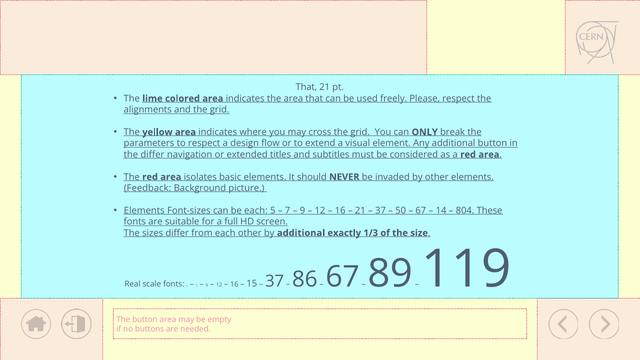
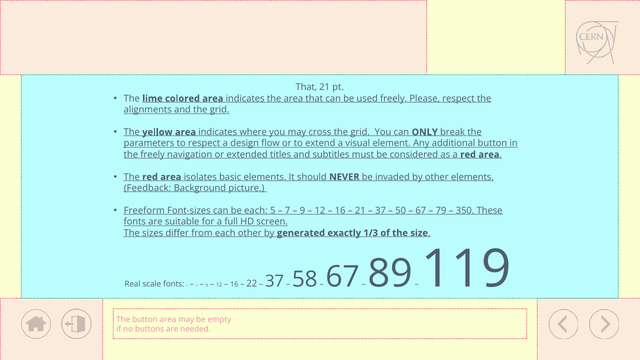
the differ: differ -> freely
Elements at (144, 211): Elements -> Freeform
14: 14 -> 79
804: 804 -> 350
by additional: additional -> generated
15: 15 -> 22
86: 86 -> 58
